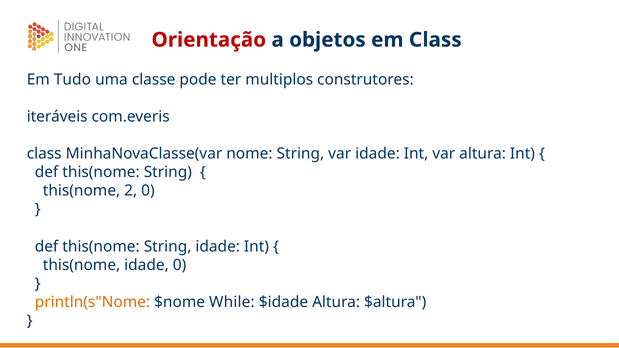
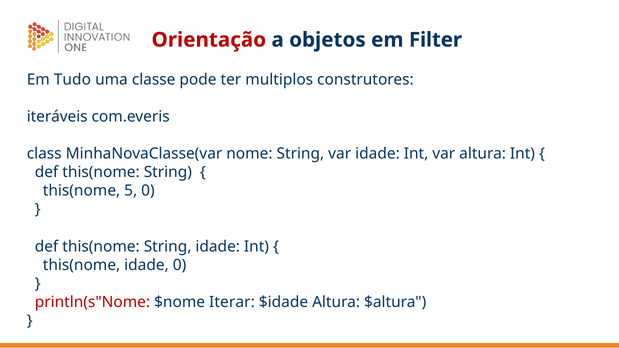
em Class: Class -> Filter
2: 2 -> 5
println(s"Nome colour: orange -> red
While: While -> Iterar
